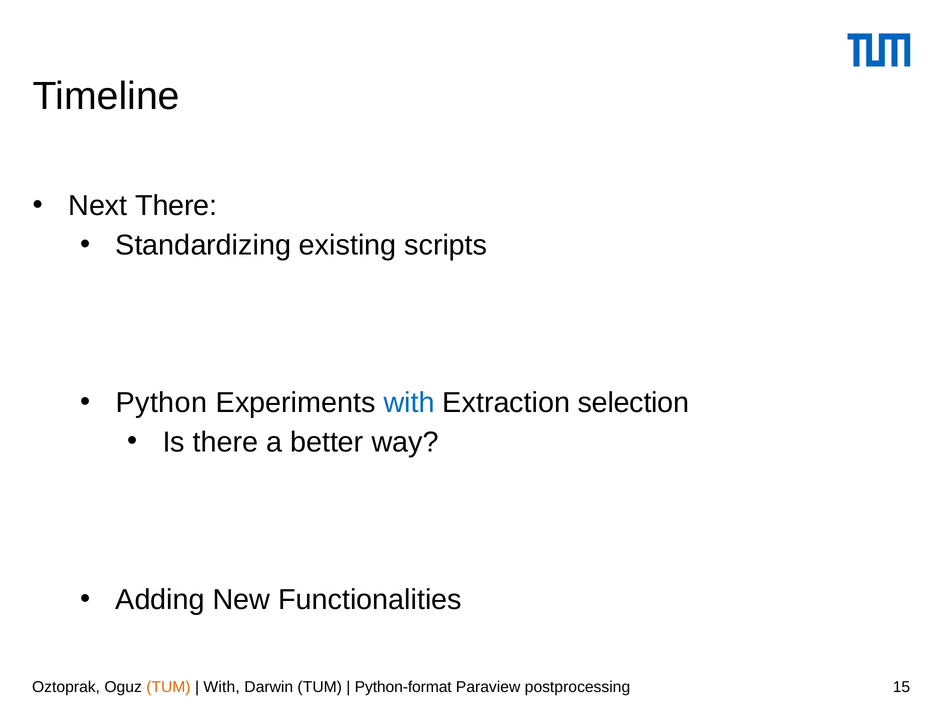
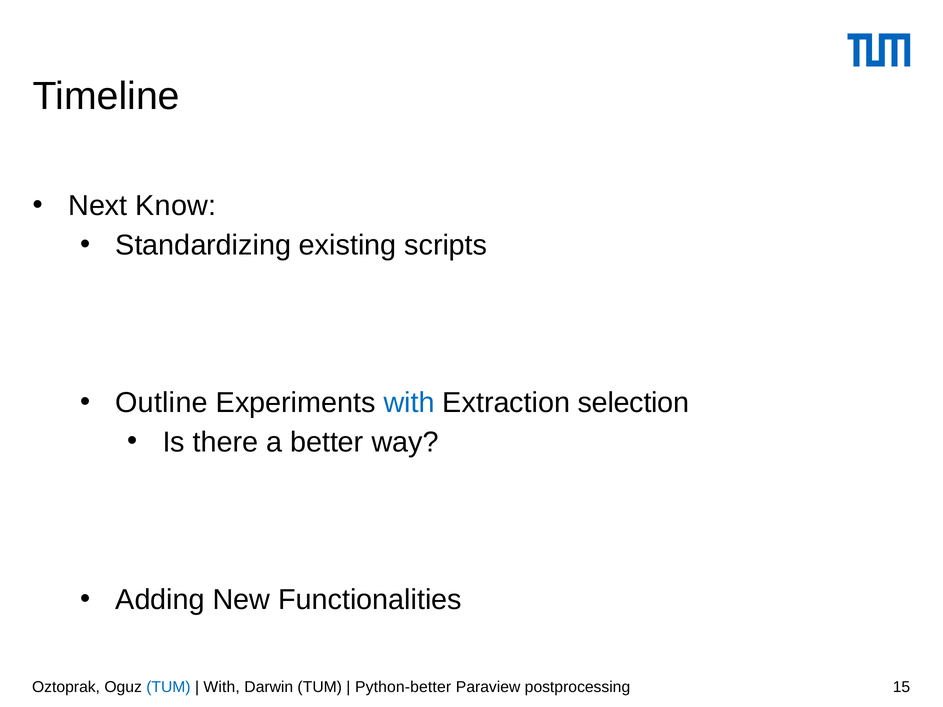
Next There: There -> Know
Python: Python -> Outline
TUM at (168, 687) colour: orange -> blue
Python-format: Python-format -> Python-better
